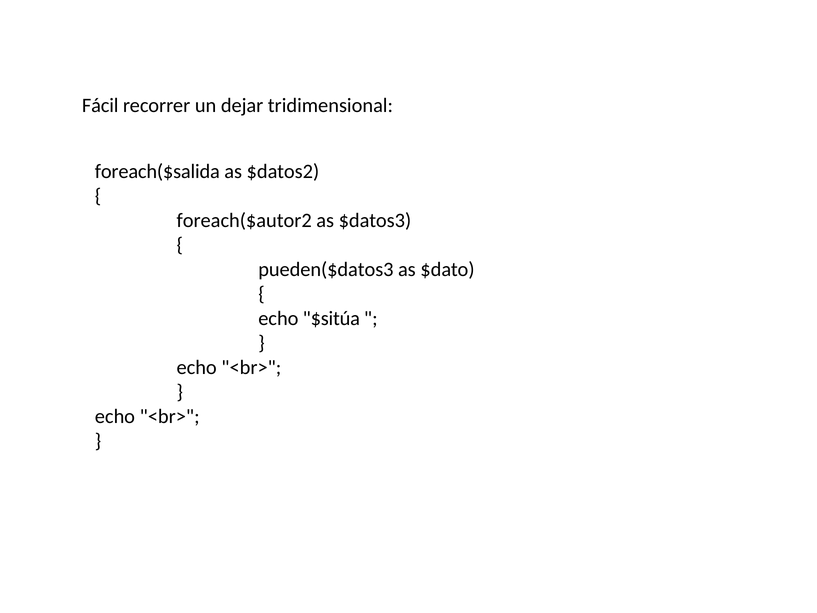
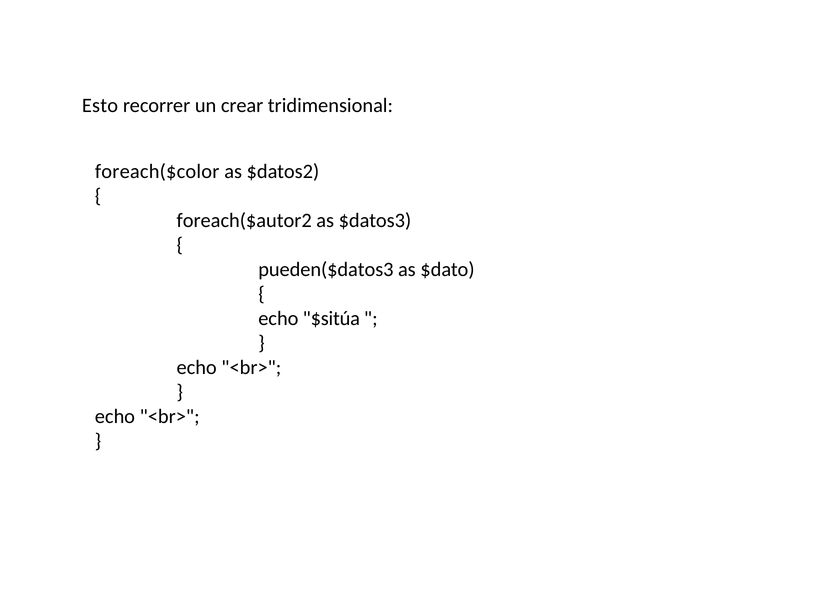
Fácil: Fácil -> Esto
dejar: dejar -> crear
foreach($salida: foreach($salida -> foreach($color
